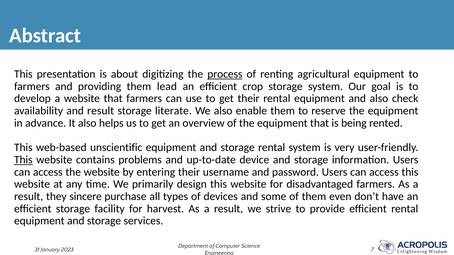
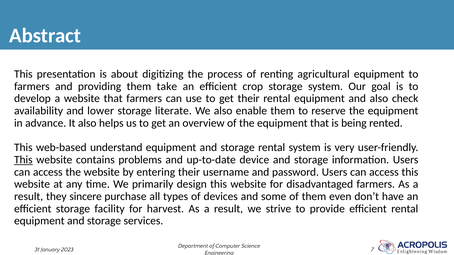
process underline: present -> none
lead: lead -> take
and result: result -> lower
unscientific: unscientific -> understand
